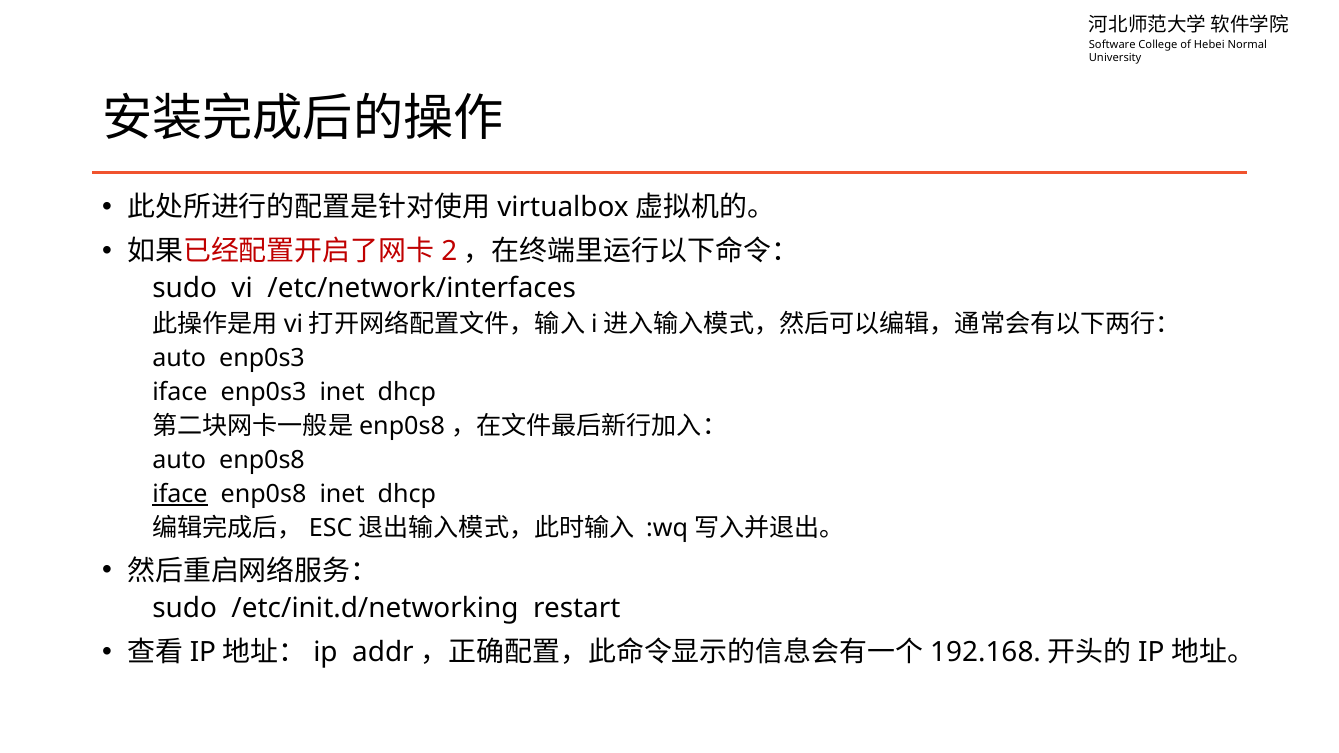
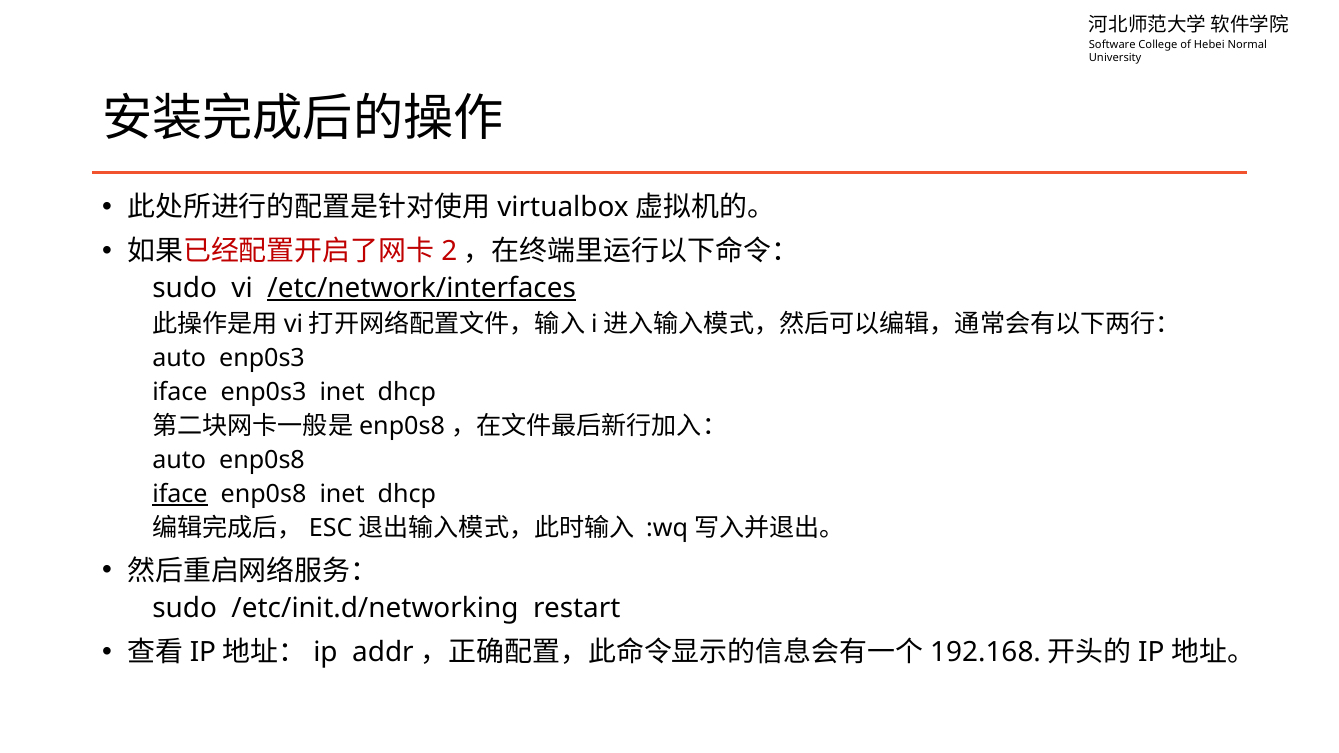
/etc/network/interfaces underline: none -> present
